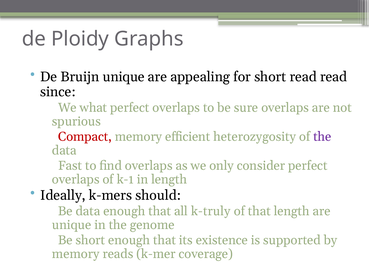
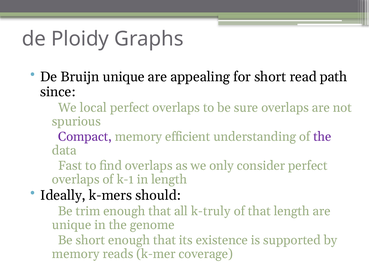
read read: read -> path
what: what -> local
Compact colour: red -> purple
heterozygosity: heterozygosity -> understanding
Be data: data -> trim
